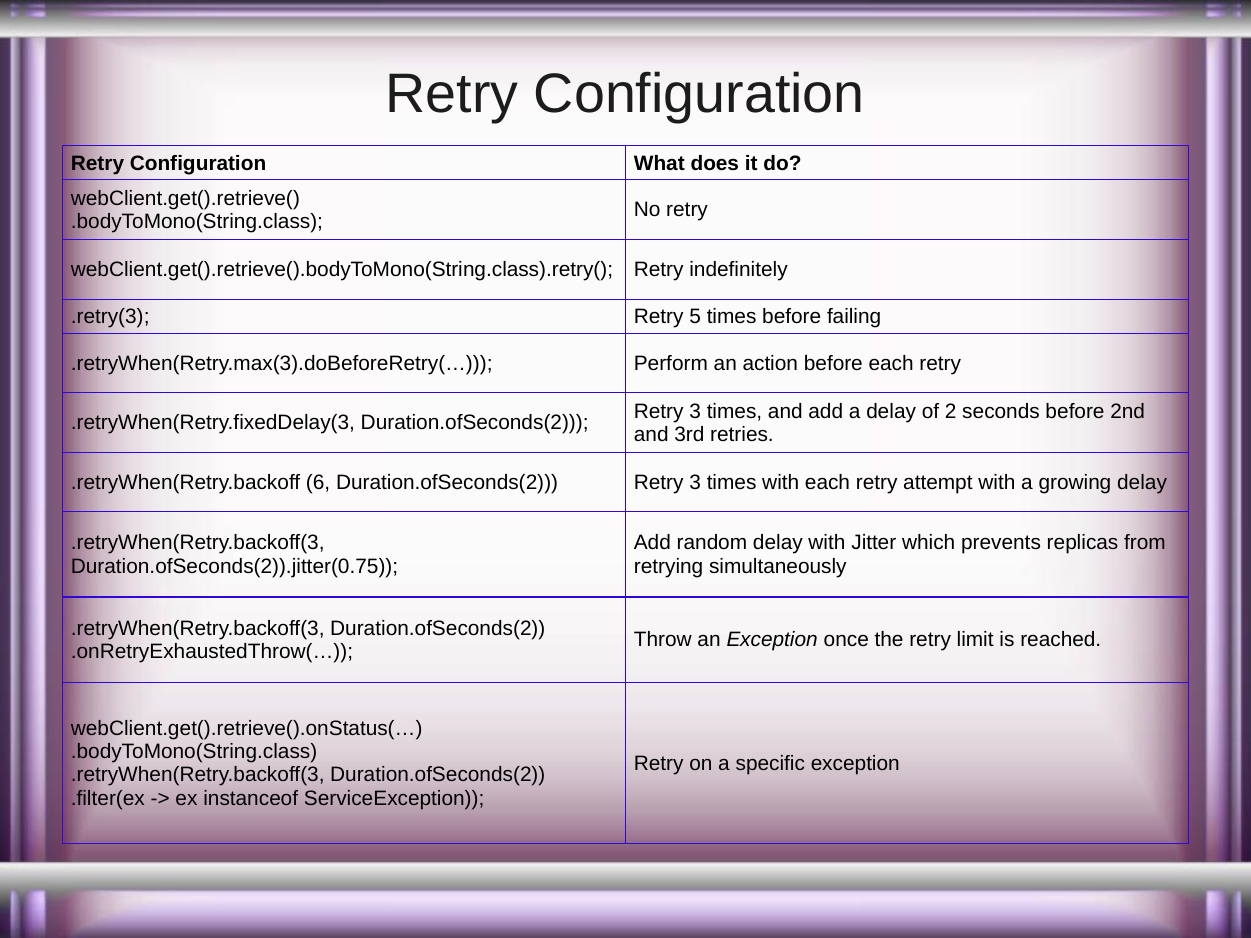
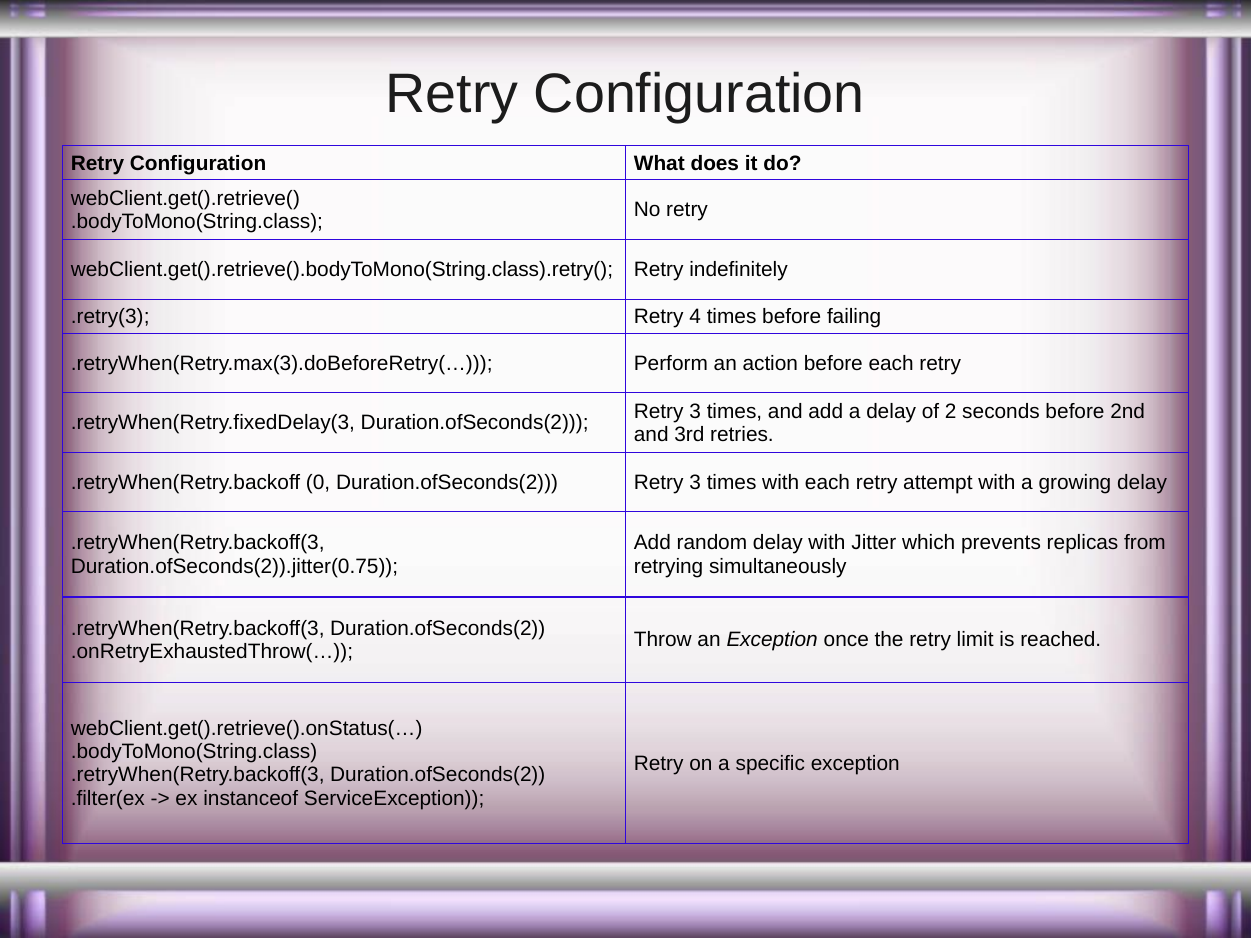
5: 5 -> 4
6: 6 -> 0
